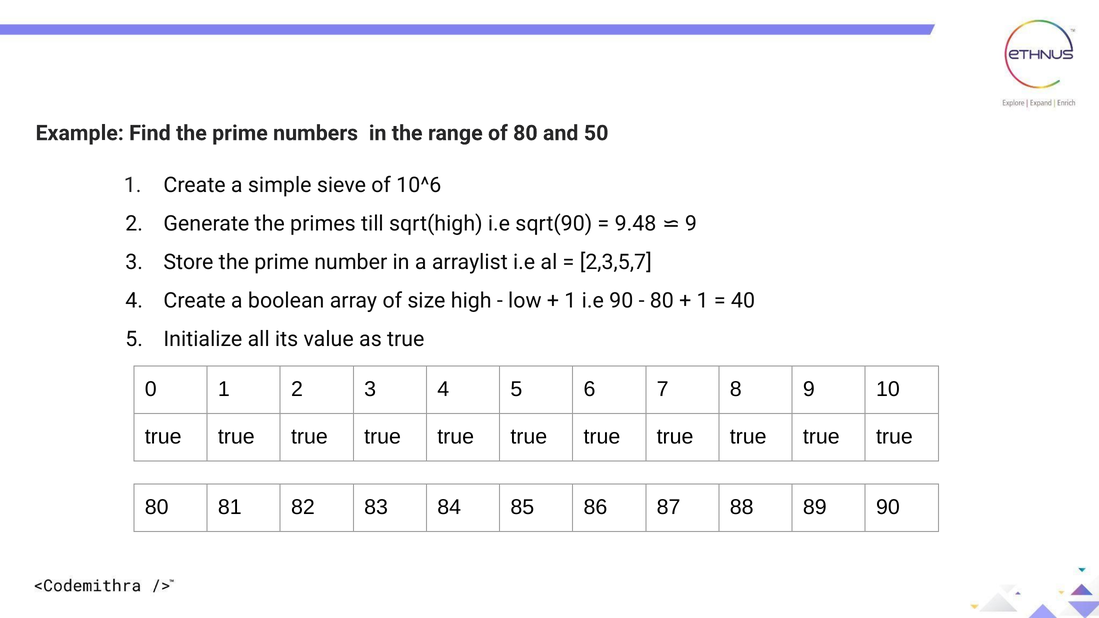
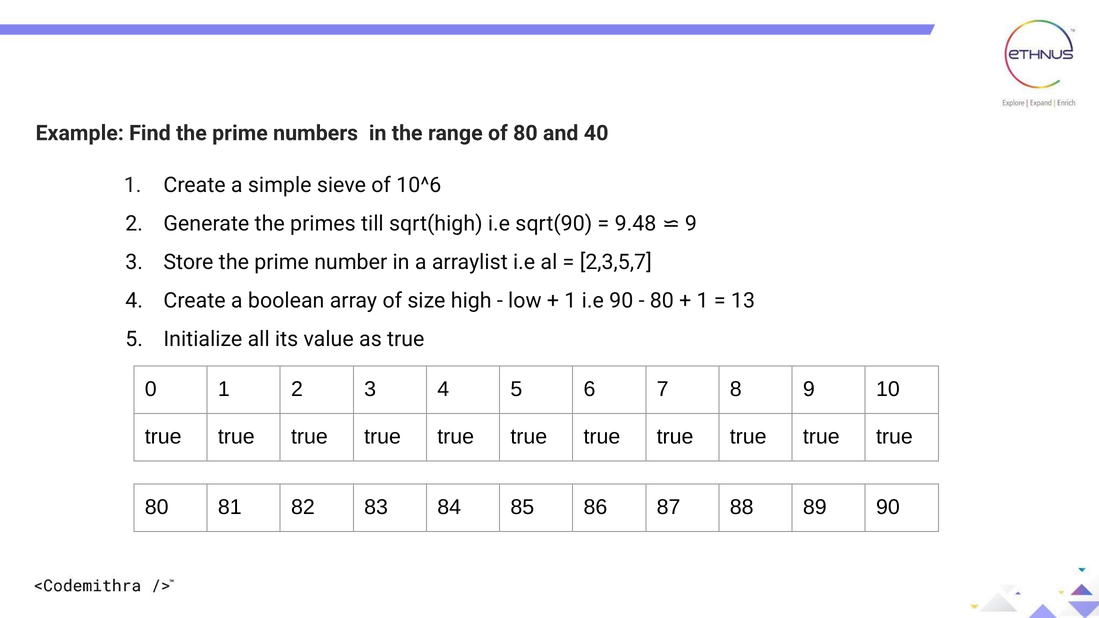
50: 50 -> 40
40: 40 -> 13
